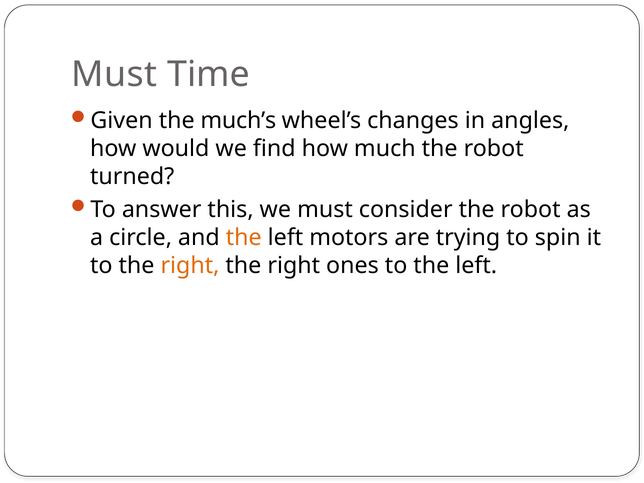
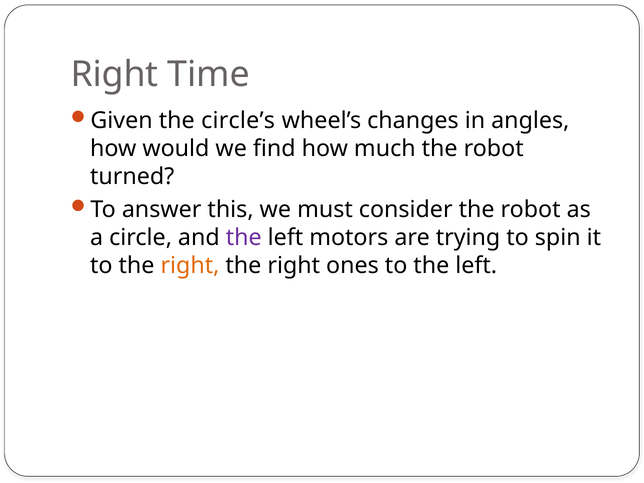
Must at (114, 74): Must -> Right
much’s: much’s -> circle’s
the at (244, 237) colour: orange -> purple
